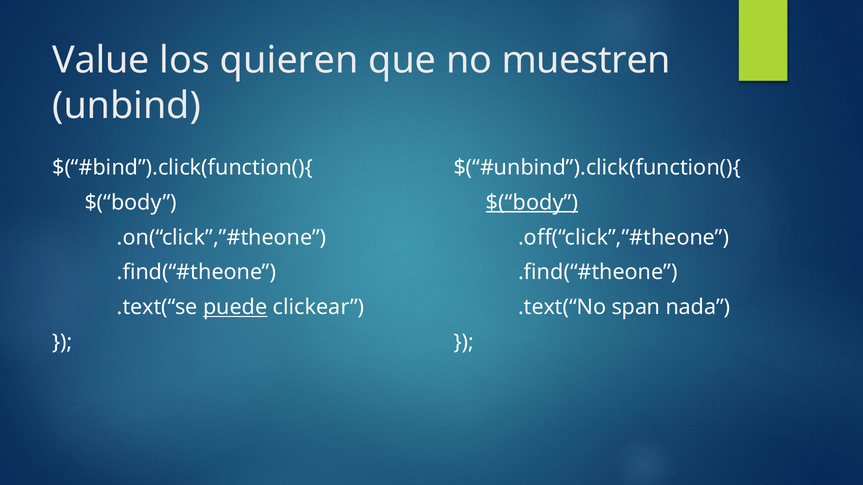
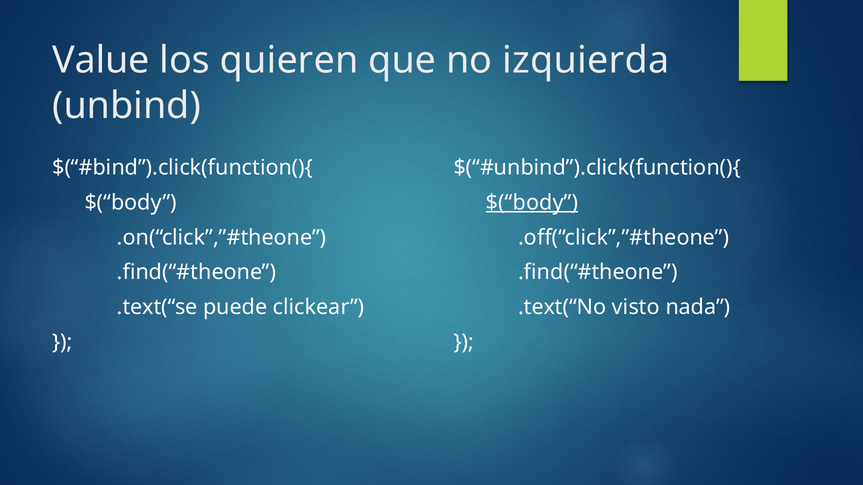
muestren: muestren -> izquierda
puede underline: present -> none
span: span -> visto
